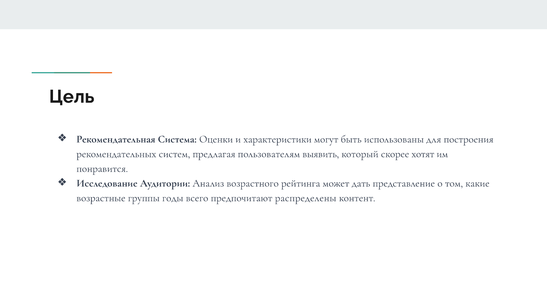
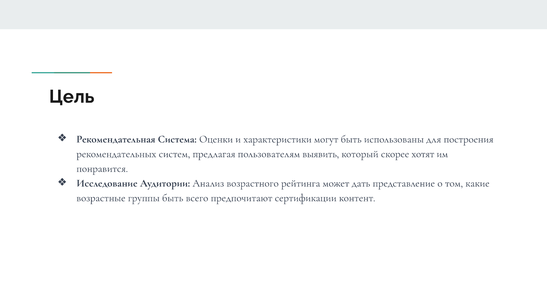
группы годы: годы -> быть
распределены: распределены -> сертификации
